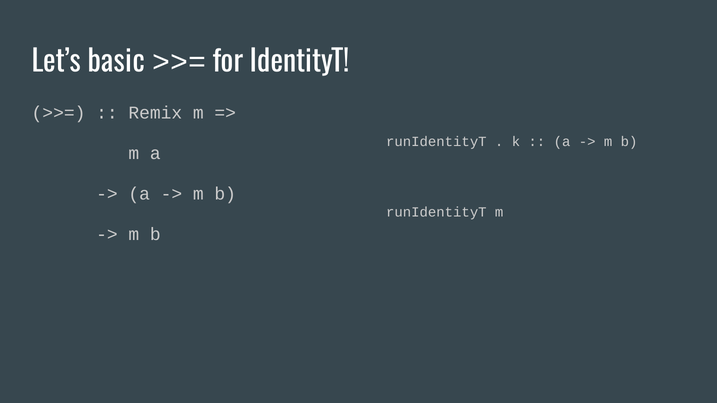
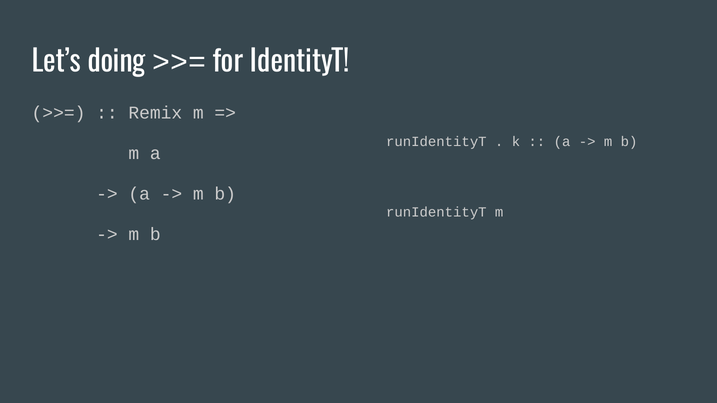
basic: basic -> doing
